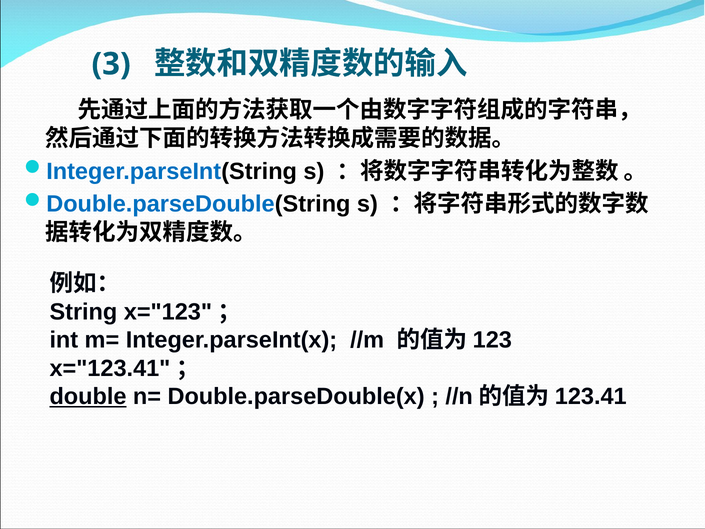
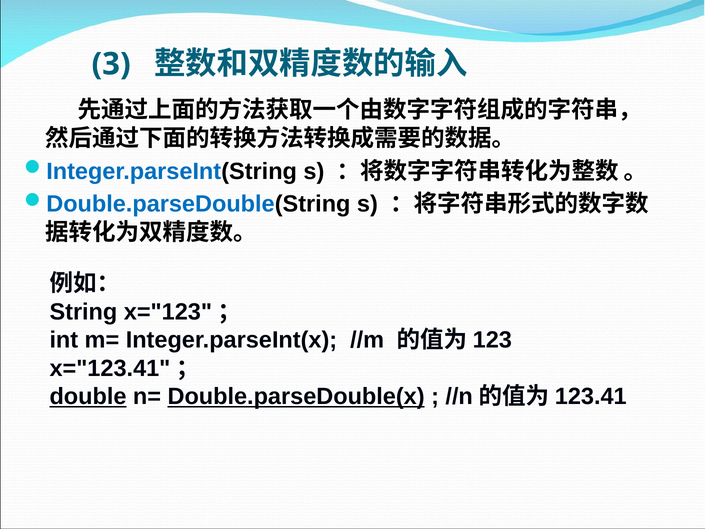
Double.parseDouble(x underline: none -> present
